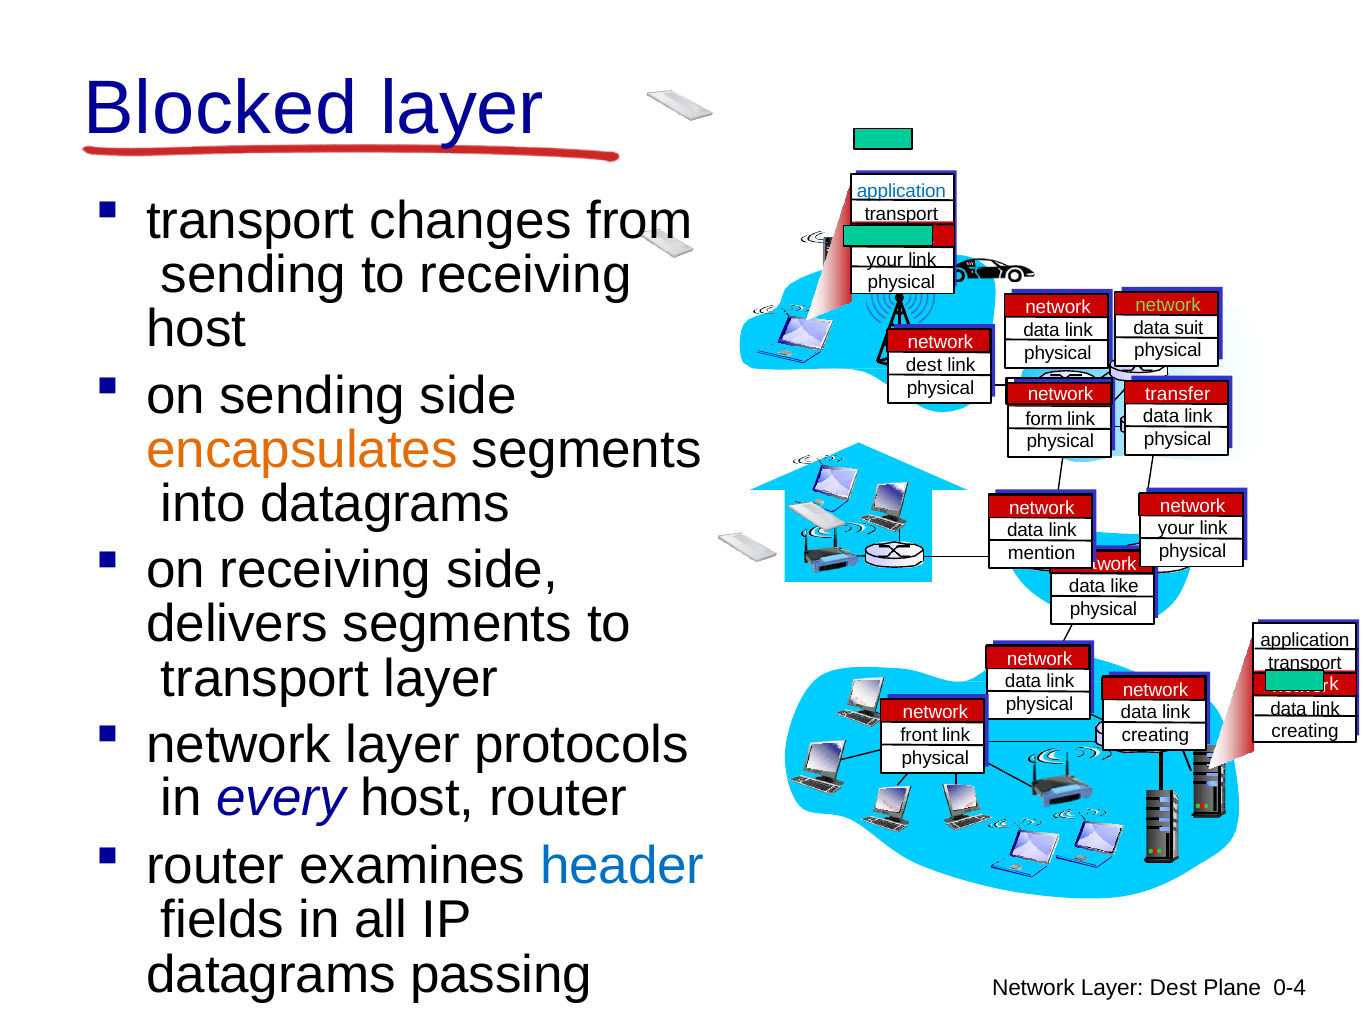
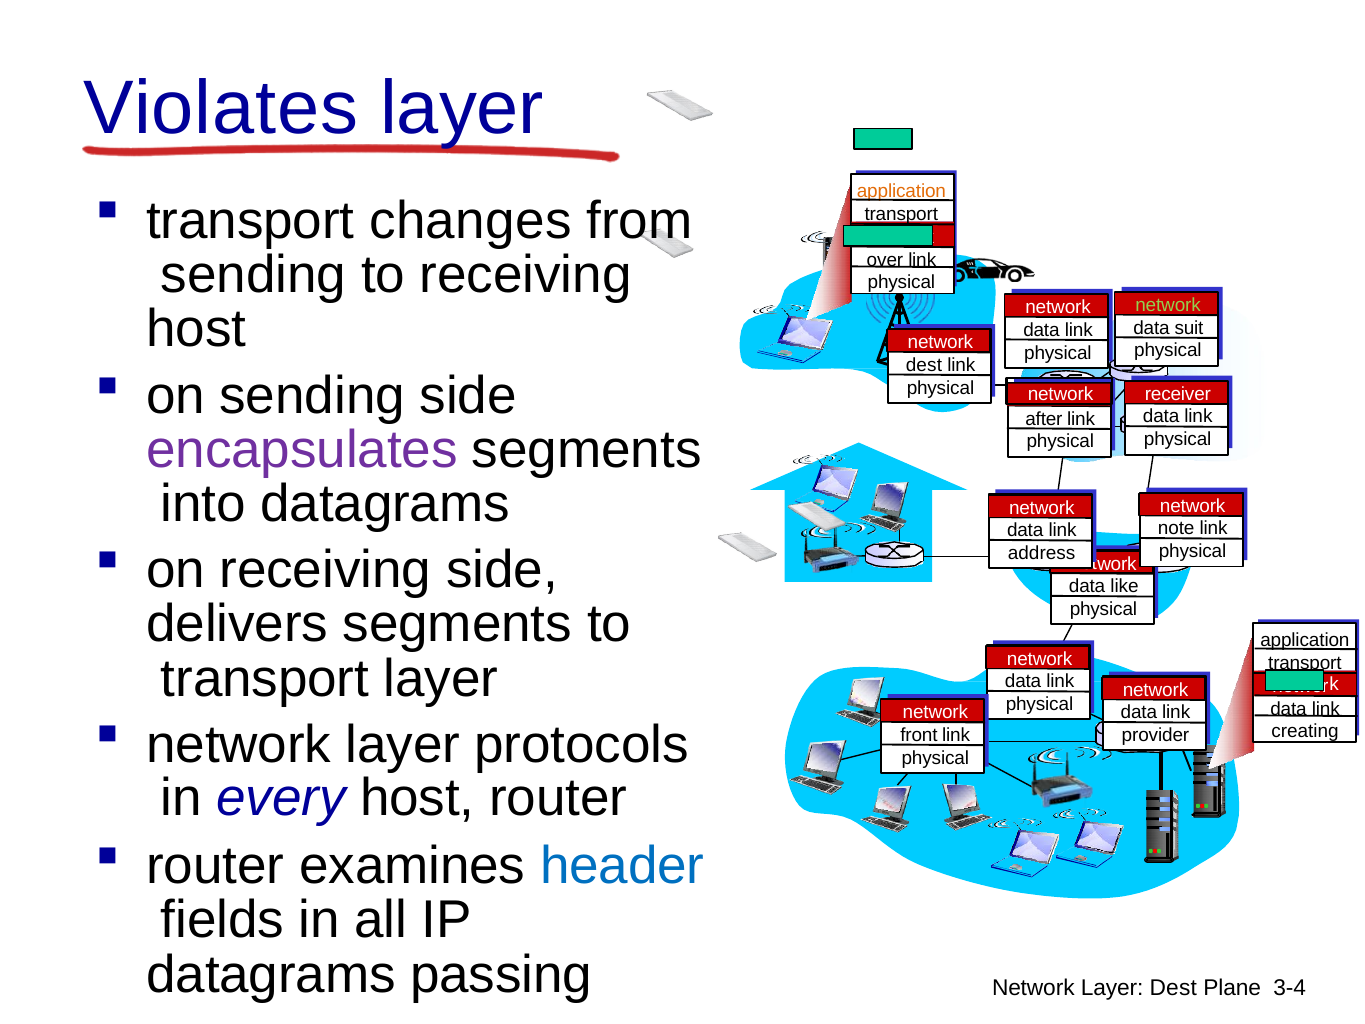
Blocked: Blocked -> Violates
application at (901, 192) colour: blue -> orange
your at (885, 260): your -> over
transfer: transfer -> receiver
form: form -> after
encapsulates colour: orange -> purple
your at (1176, 529): your -> note
mention: mention -> address
creating at (1155, 735): creating -> provider
0-4: 0-4 -> 3-4
